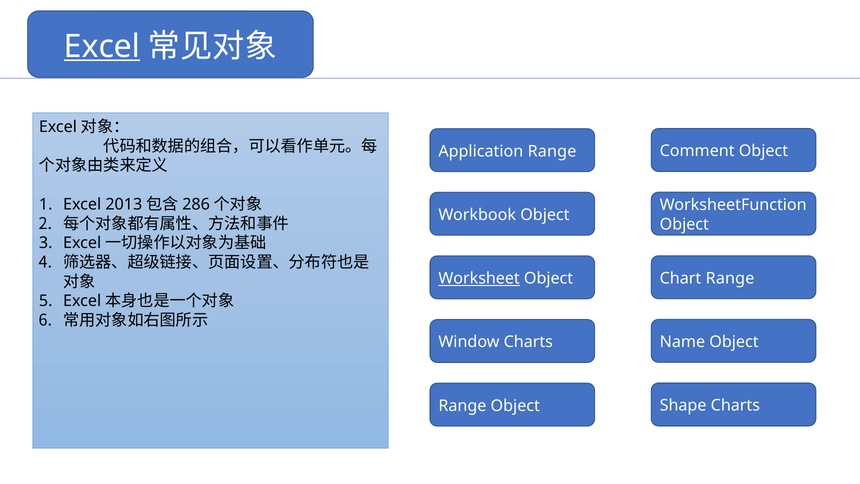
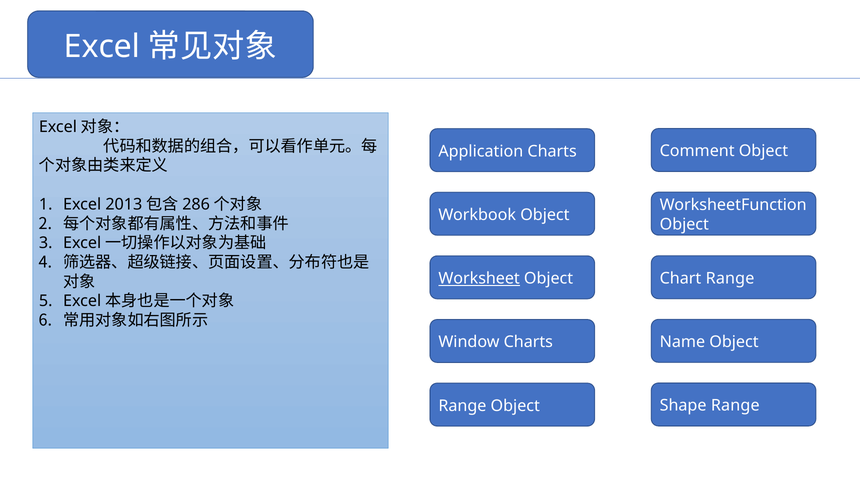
Excel at (102, 46) underline: present -> none
Application Range: Range -> Charts
Shape Charts: Charts -> Range
